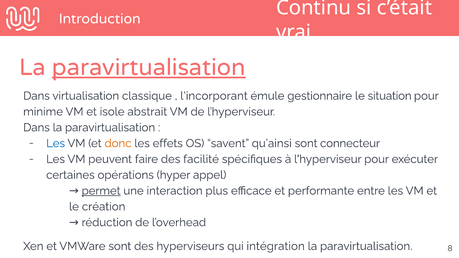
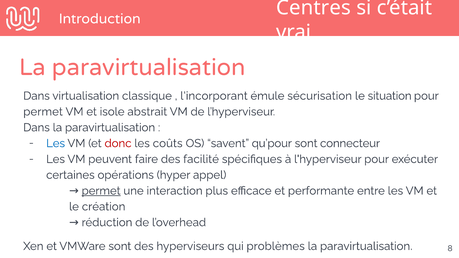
Continu: Continu -> Centres
paravirtualisation at (149, 67) underline: present -> none
gestionnaire: gestionnaire -> sécurisation
minime at (43, 112): minime -> permet
donc colour: orange -> red
effets: effets -> coûts
qu’ainsi: qu’ainsi -> qu’pour
intégration: intégration -> problèmes
